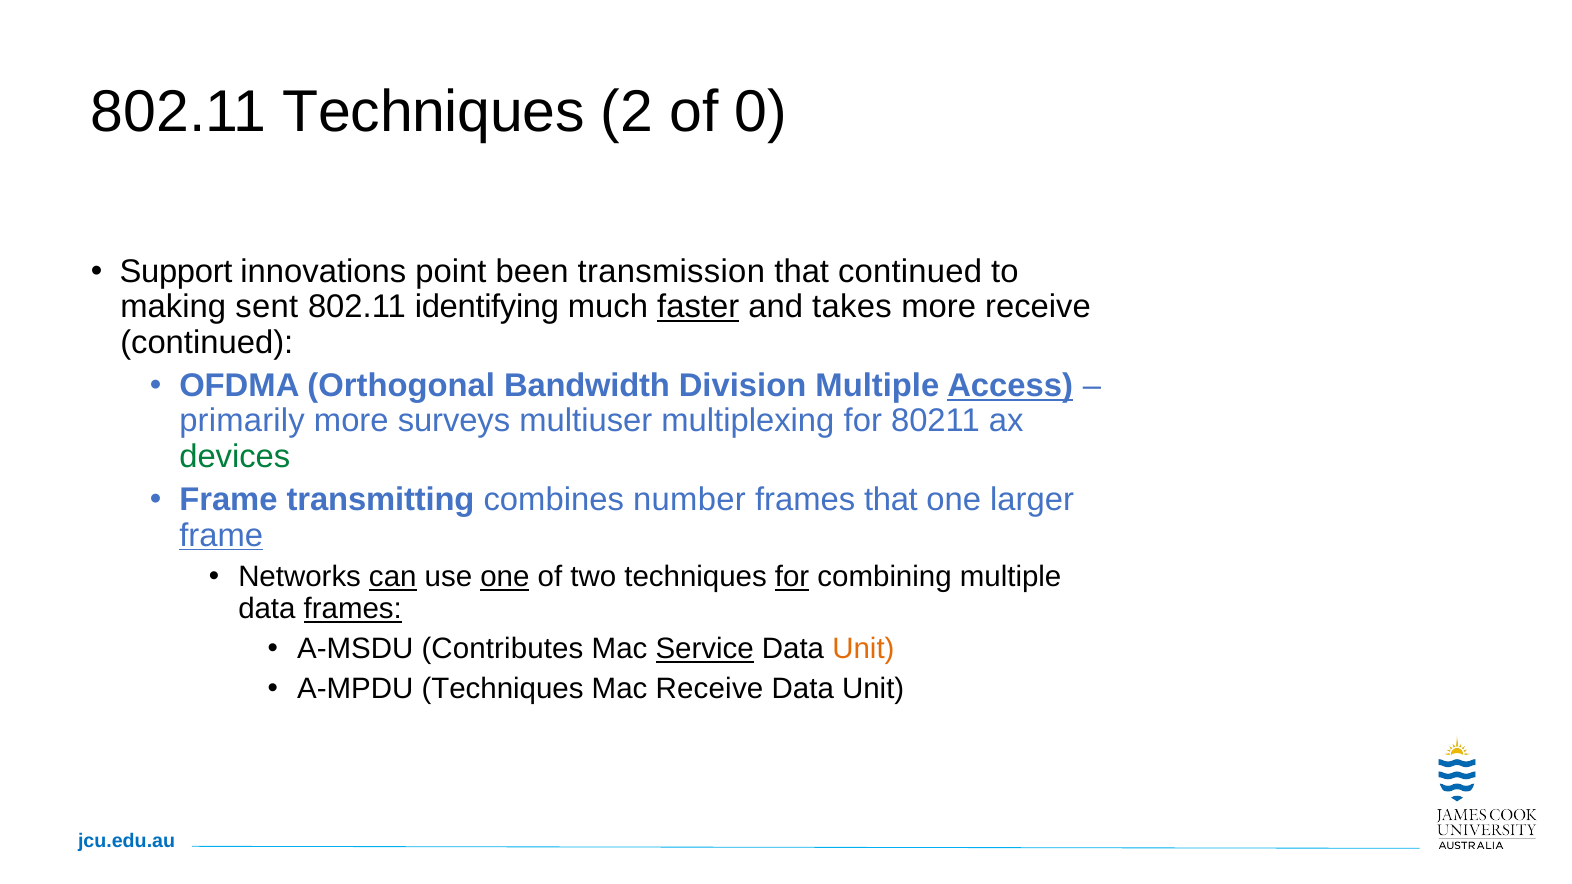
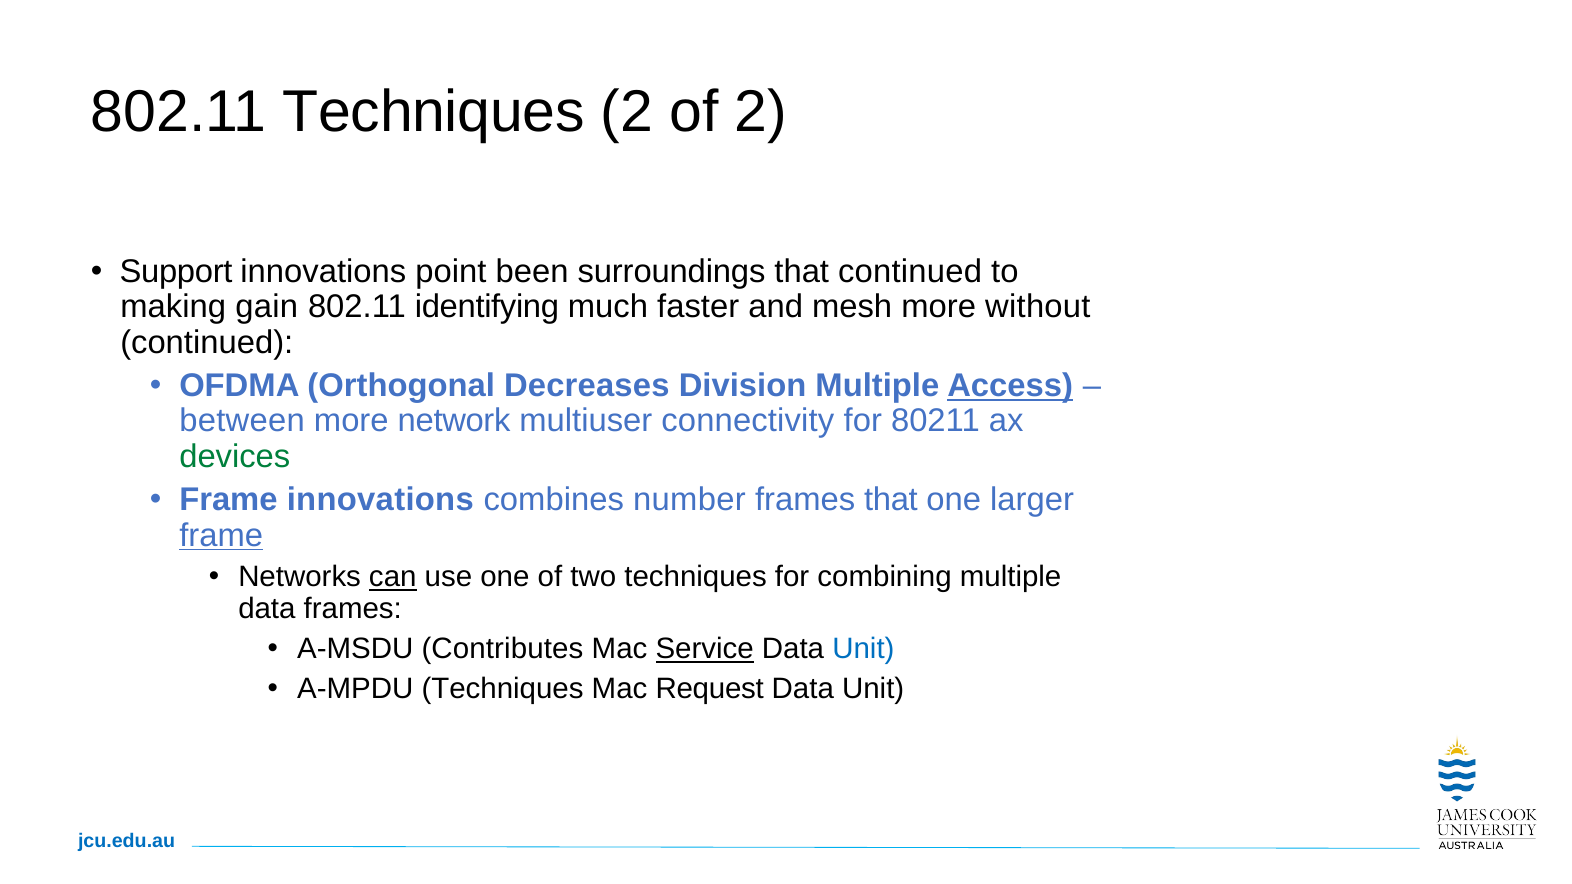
of 0: 0 -> 2
transmission: transmission -> surroundings
sent: sent -> gain
faster underline: present -> none
takes: takes -> mesh
more receive: receive -> without
Bandwidth: Bandwidth -> Decreases
primarily: primarily -> between
surveys: surveys -> network
multiplexing: multiplexing -> connectivity
Frame transmitting: transmitting -> innovations
one at (505, 577) underline: present -> none
for at (792, 577) underline: present -> none
frames at (353, 609) underline: present -> none
Unit at (863, 649) colour: orange -> blue
Mac Receive: Receive -> Request
